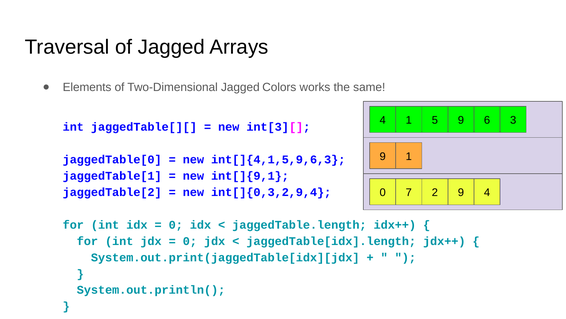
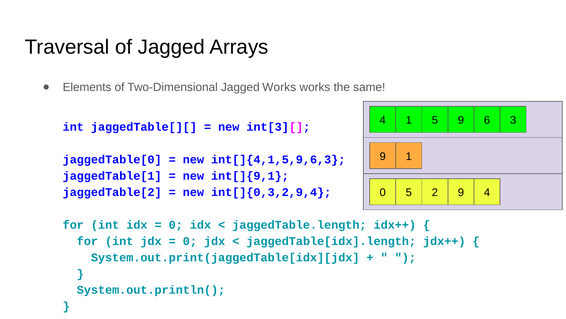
Jagged Colors: Colors -> Works
0 7: 7 -> 5
